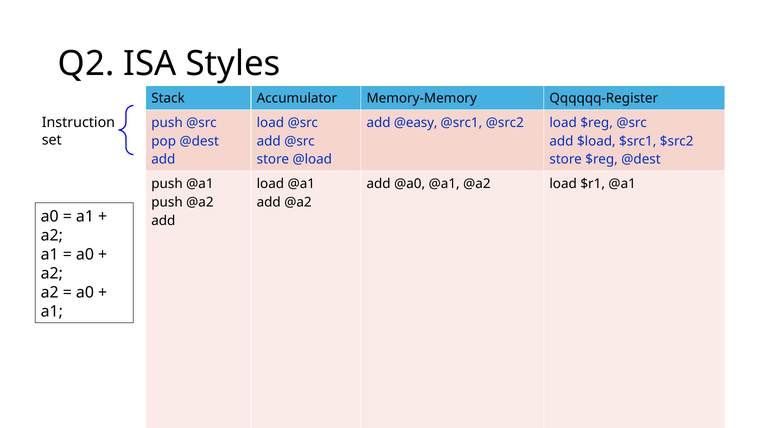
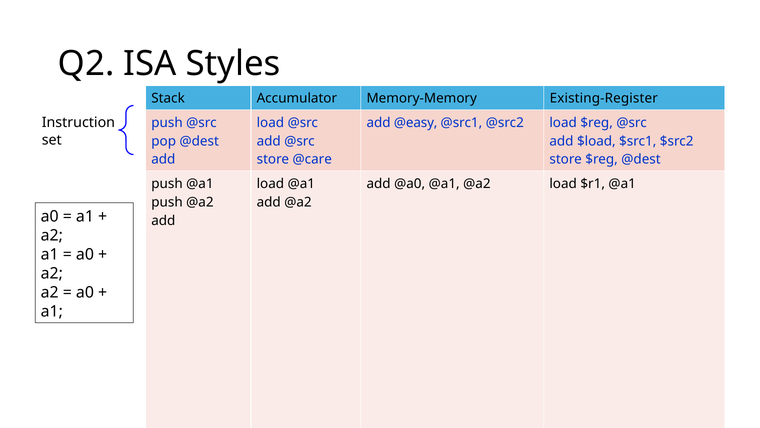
Qqqqqq-Register: Qqqqqq-Register -> Existing-Register
@load: @load -> @care
